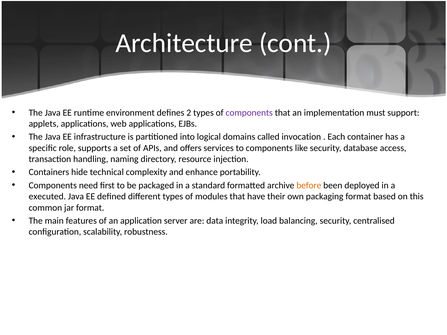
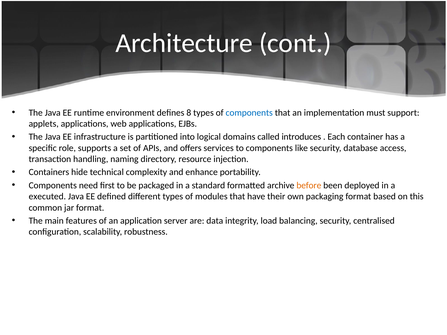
2: 2 -> 8
components at (249, 113) colour: purple -> blue
invocation: invocation -> introduces
